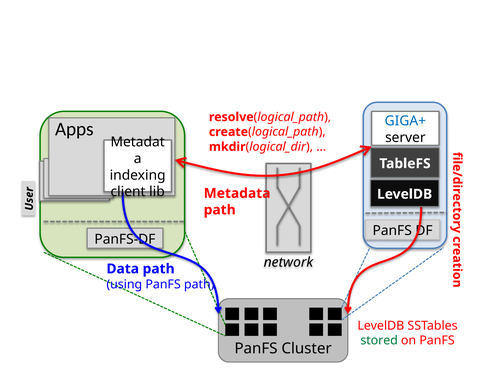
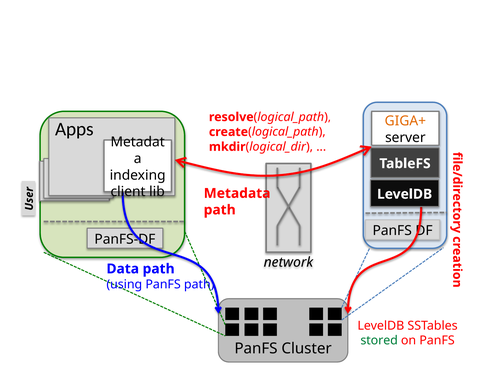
GIGA+ colour: blue -> orange
